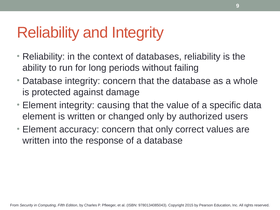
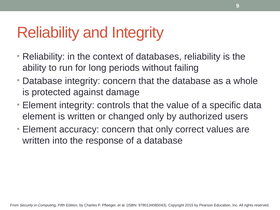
causing: causing -> controls
